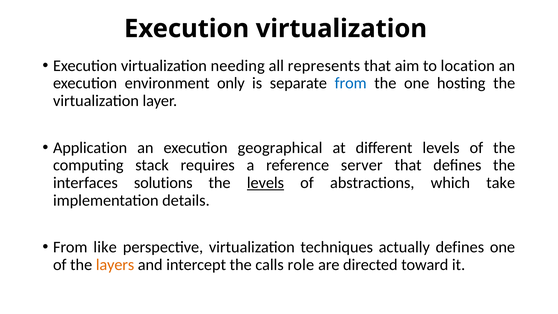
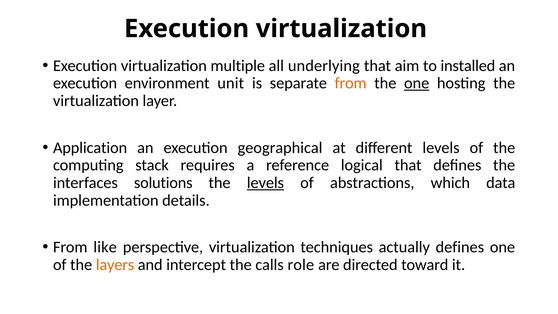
needing: needing -> multiple
represents: represents -> underlying
location: location -> installed
only: only -> unit
from at (351, 83) colour: blue -> orange
one at (417, 83) underline: none -> present
server: server -> logical
take: take -> data
